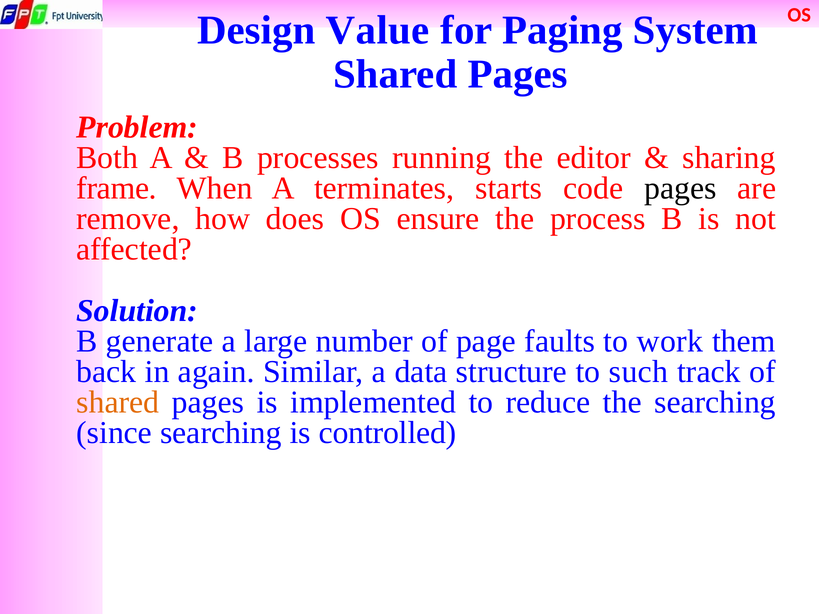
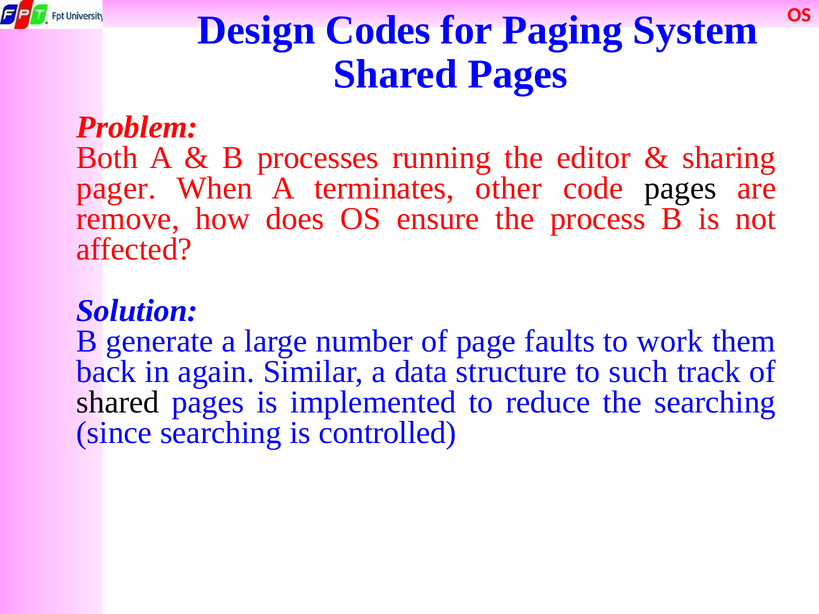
Value: Value -> Codes
frame: frame -> pager
starts: starts -> other
shared at (118, 403) colour: orange -> black
